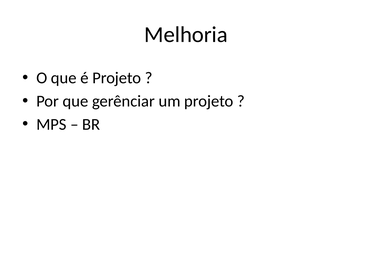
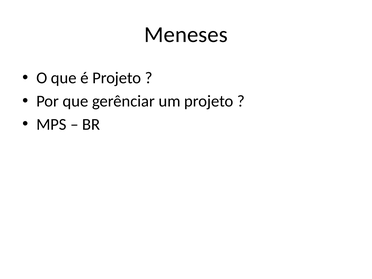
Melhoria: Melhoria -> Meneses
